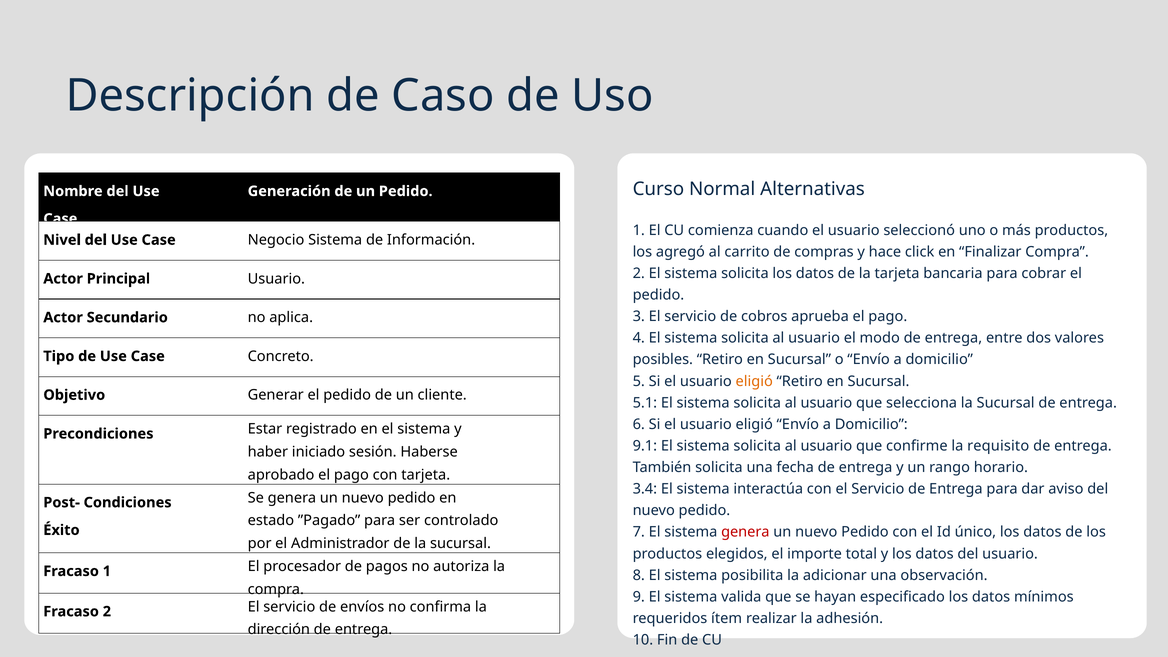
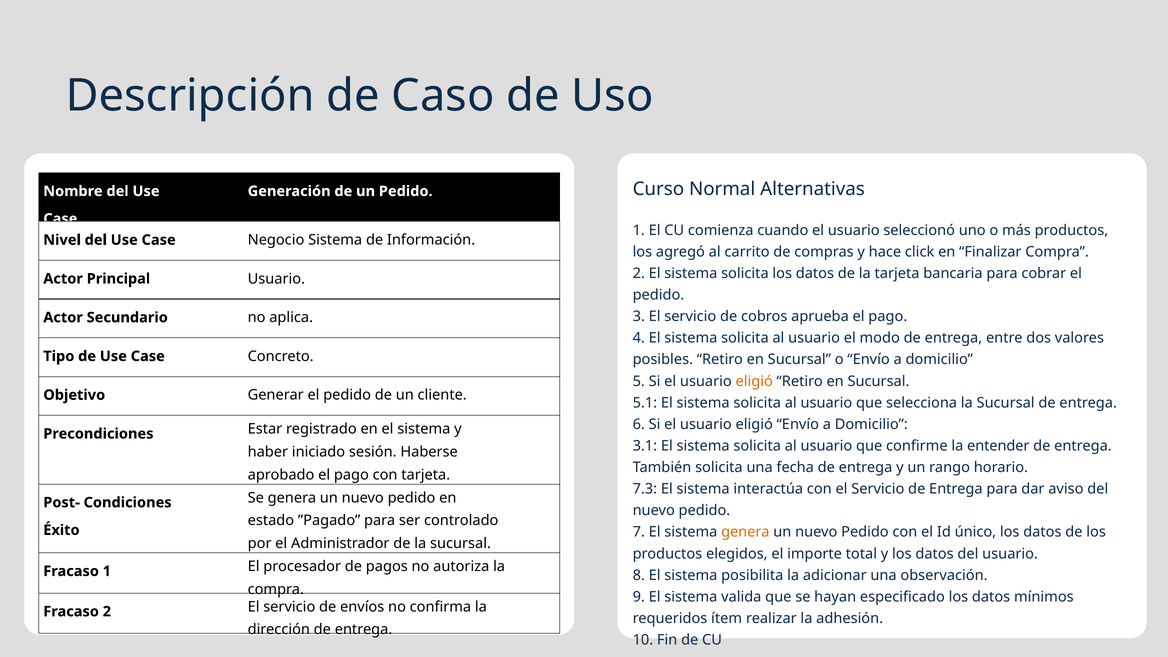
9.1: 9.1 -> 3.1
requisito: requisito -> entender
3.4: 3.4 -> 7.3
genera at (745, 532) colour: red -> orange
